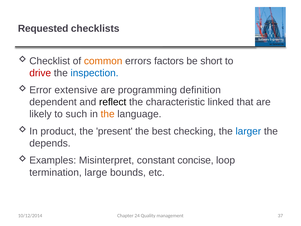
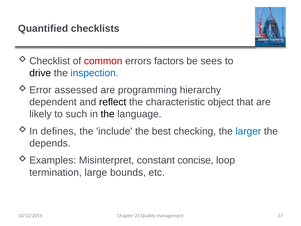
Requested: Requested -> Quantified
common colour: orange -> red
short: short -> sees
drive colour: red -> black
extensive: extensive -> assessed
definition: definition -> hierarchy
linked: linked -> object
the at (108, 114) colour: orange -> black
product: product -> defines
present: present -> include
